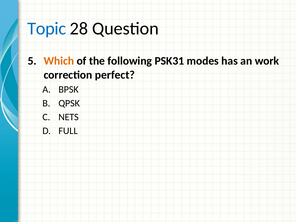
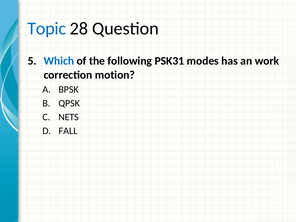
Which colour: orange -> blue
perfect: perfect -> motion
FULL: FULL -> FALL
